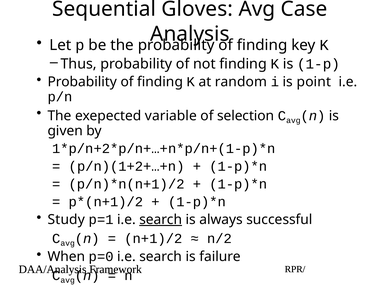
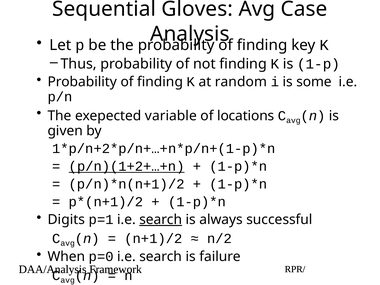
point: point -> some
selection: selection -> locations
p/n)(1+2+…+n underline: none -> present
Study: Study -> Digits
